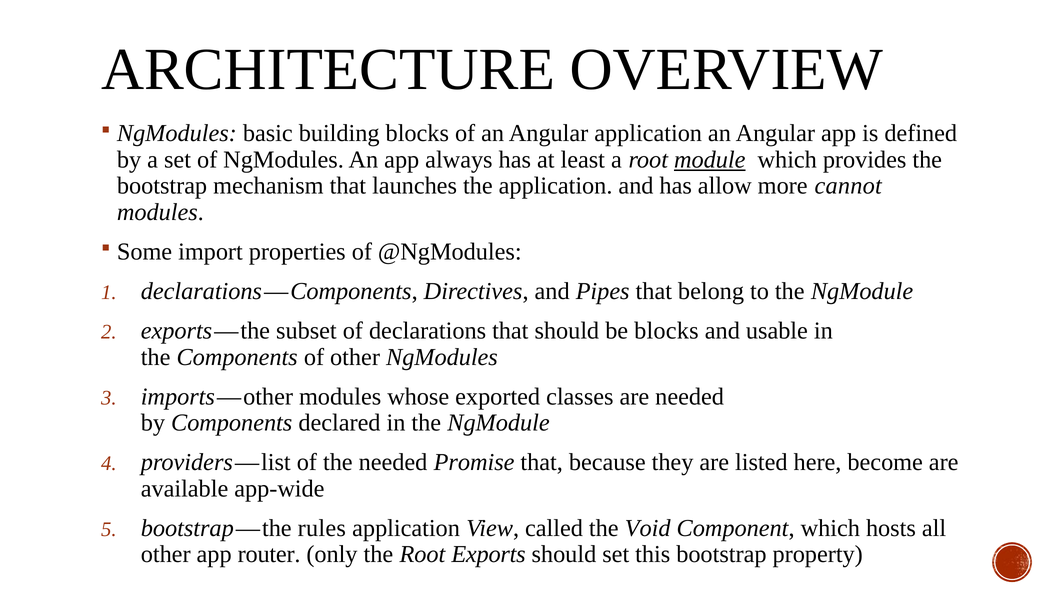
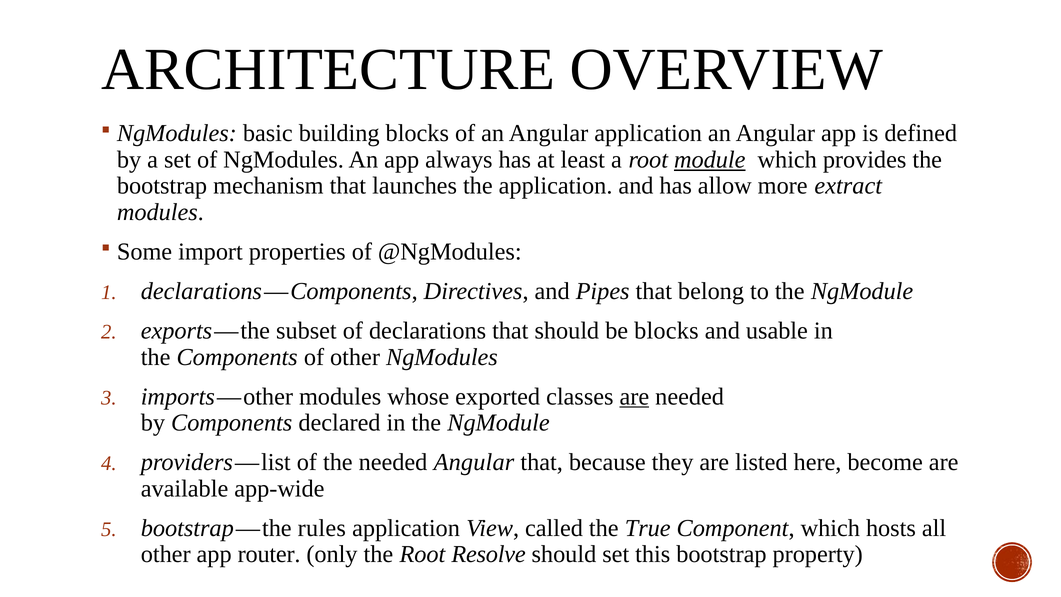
cannot: cannot -> extract
are at (634, 396) underline: none -> present
needed Promise: Promise -> Angular
Void: Void -> True
Root Exports: Exports -> Resolve
